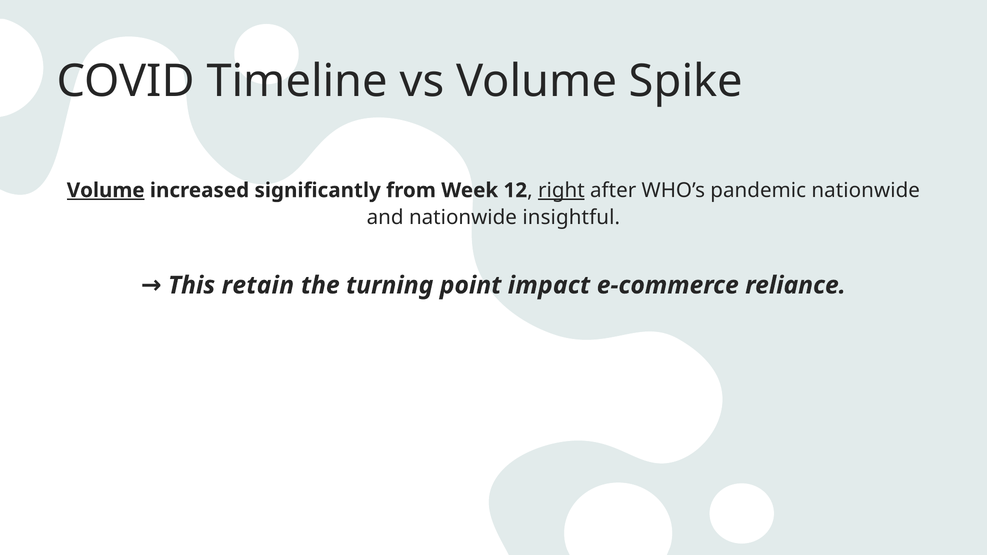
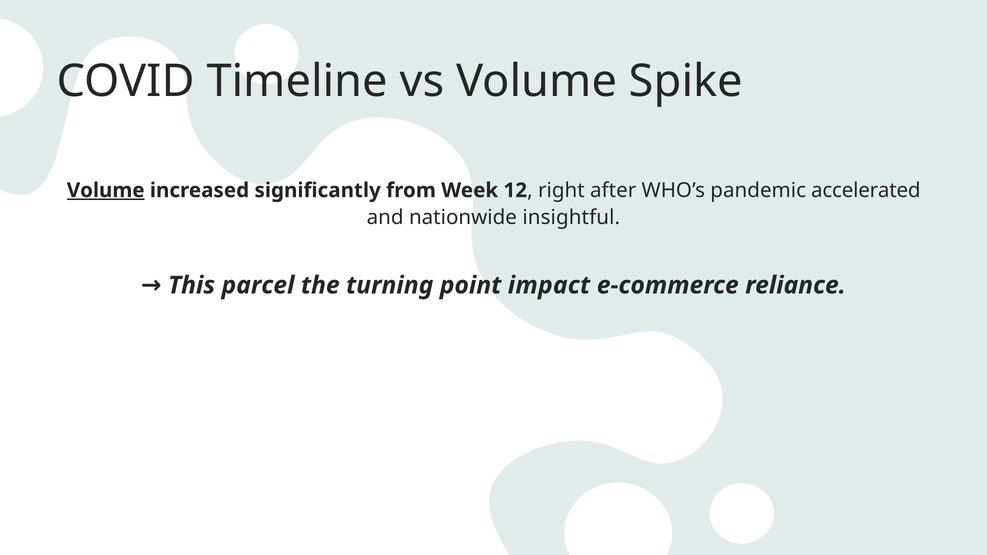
right underline: present -> none
pandemic nationwide: nationwide -> accelerated
retain: retain -> parcel
